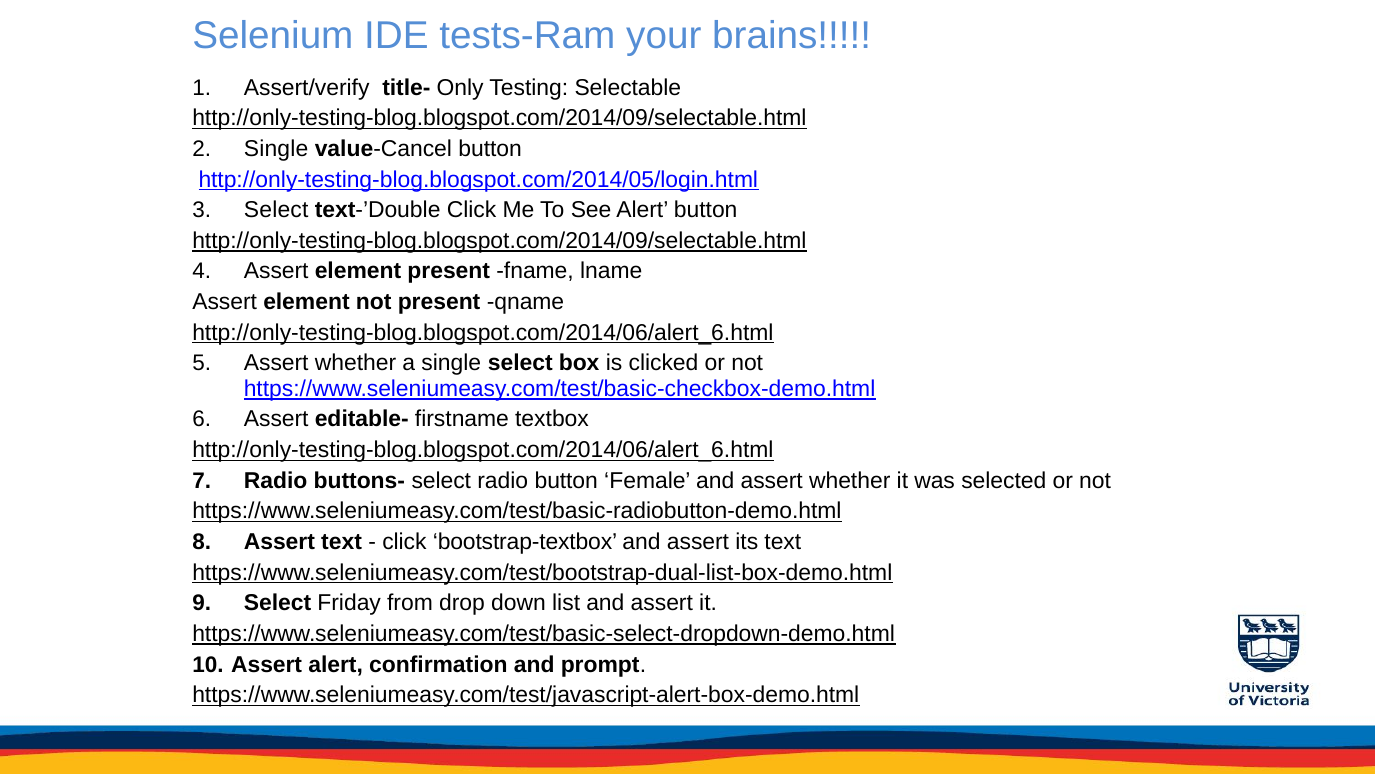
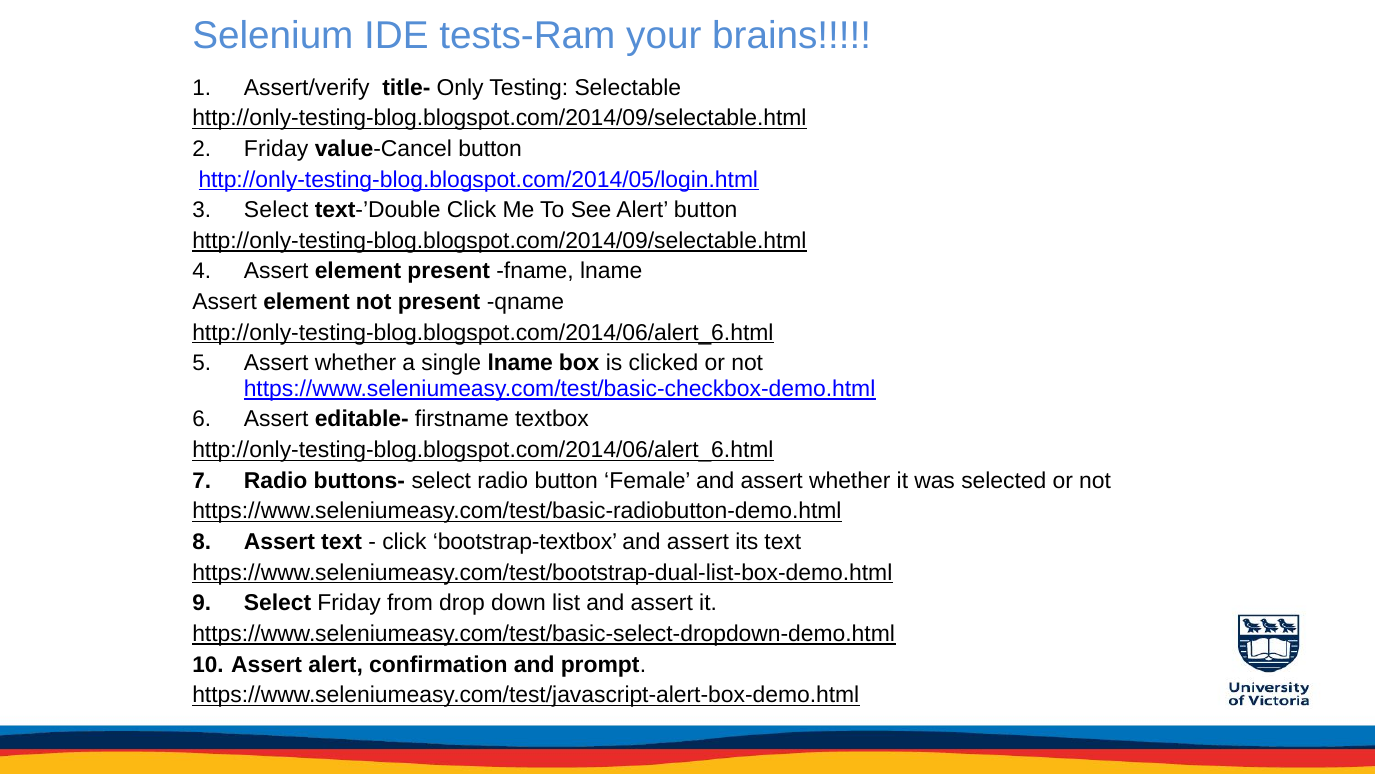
Single at (276, 149): Single -> Friday
single select: select -> lname
